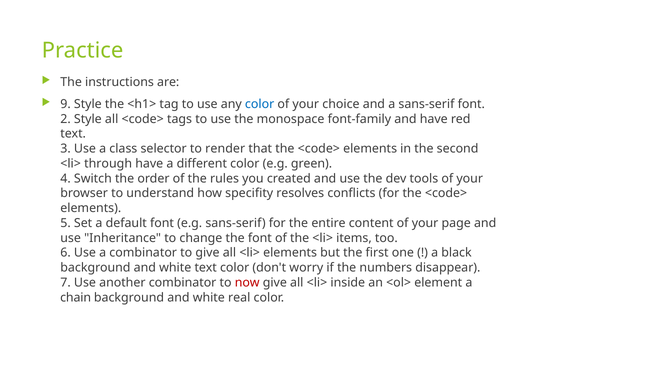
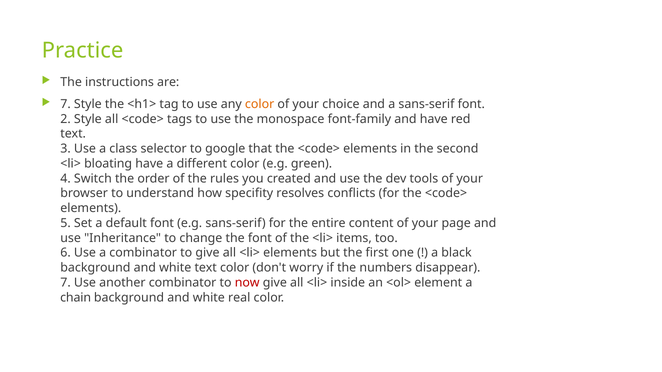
9 at (66, 104): 9 -> 7
color at (260, 104) colour: blue -> orange
render: render -> google
through: through -> bloating
